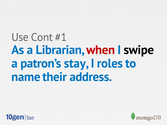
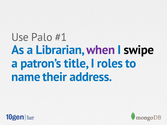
Cont: Cont -> Palo
when colour: red -> purple
stay: stay -> title
